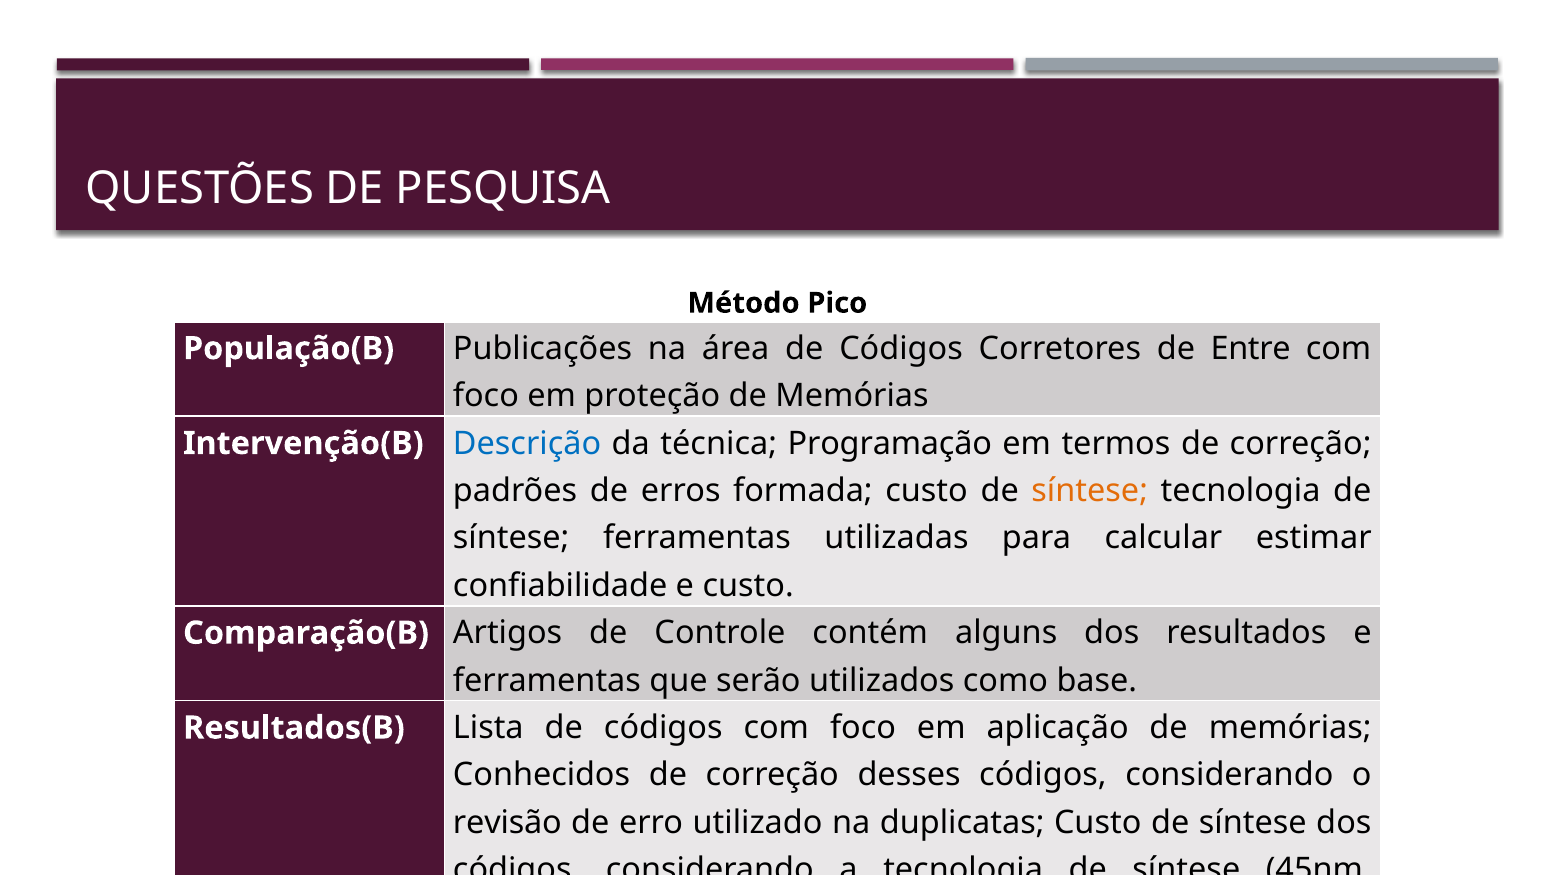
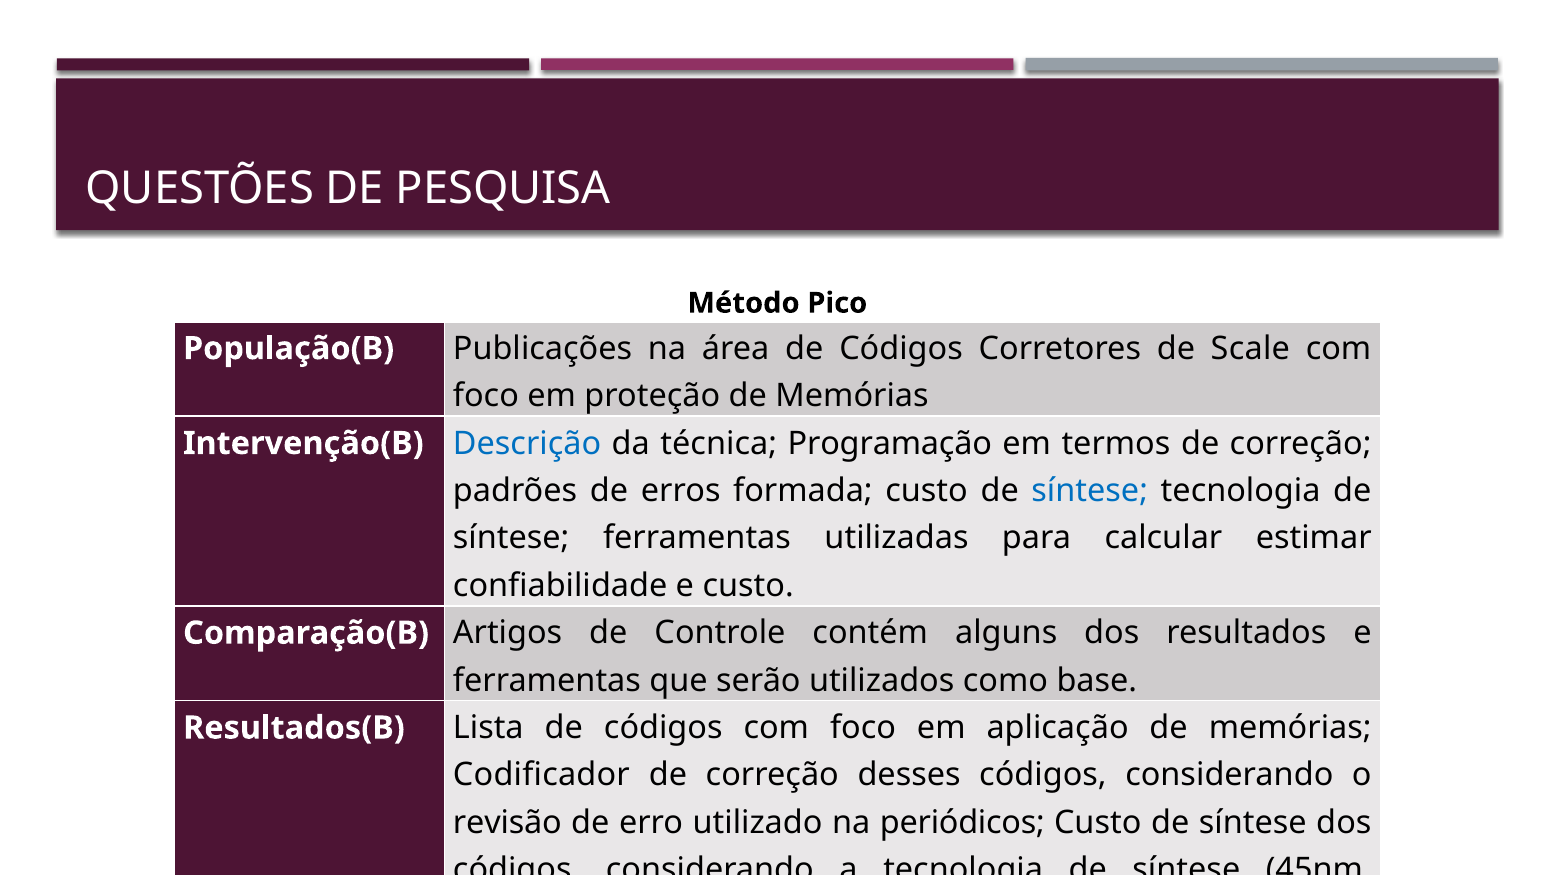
Entre: Entre -> Scale
síntese at (1090, 491) colour: orange -> blue
Conhecidos: Conhecidos -> Codificador
duplicatas: duplicatas -> periódicos
